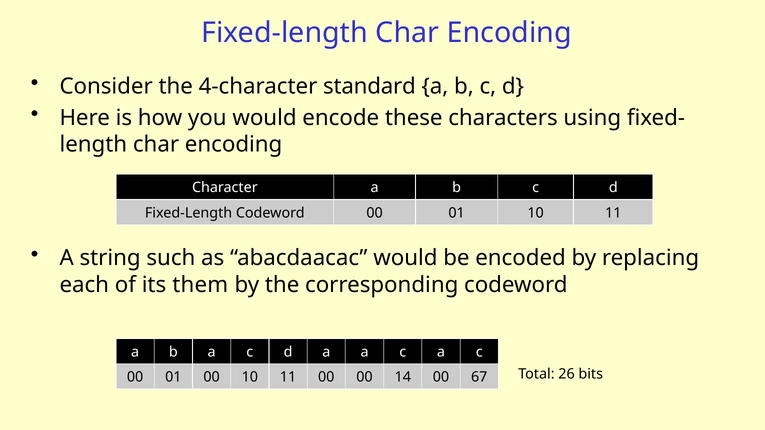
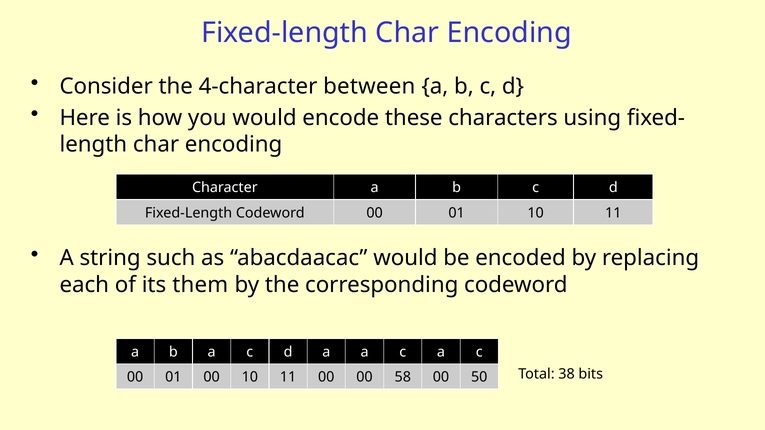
standard: standard -> between
14: 14 -> 58
67: 67 -> 50
26: 26 -> 38
